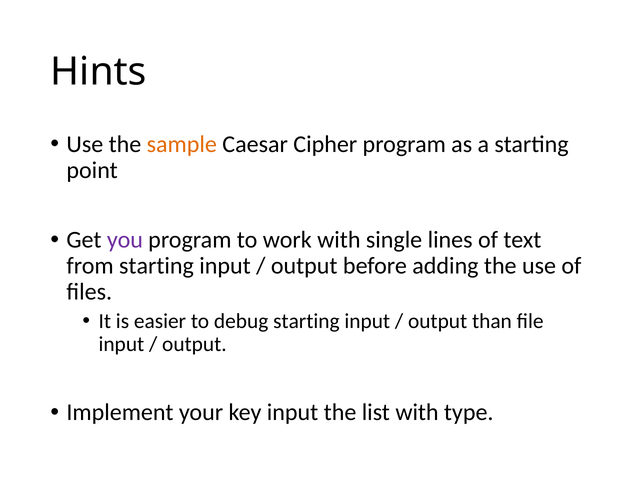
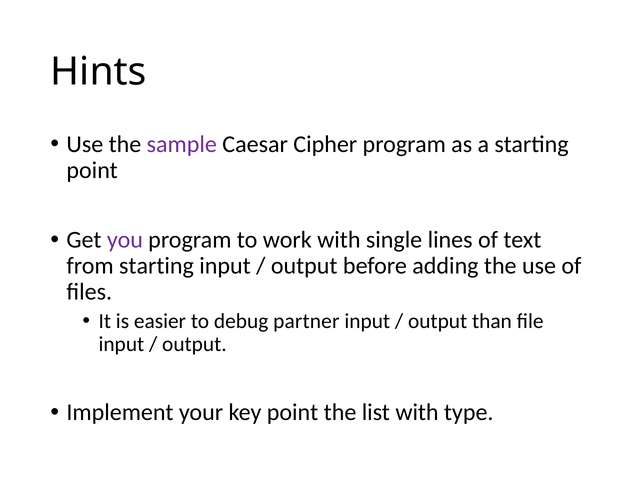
sample colour: orange -> purple
debug starting: starting -> partner
key input: input -> point
